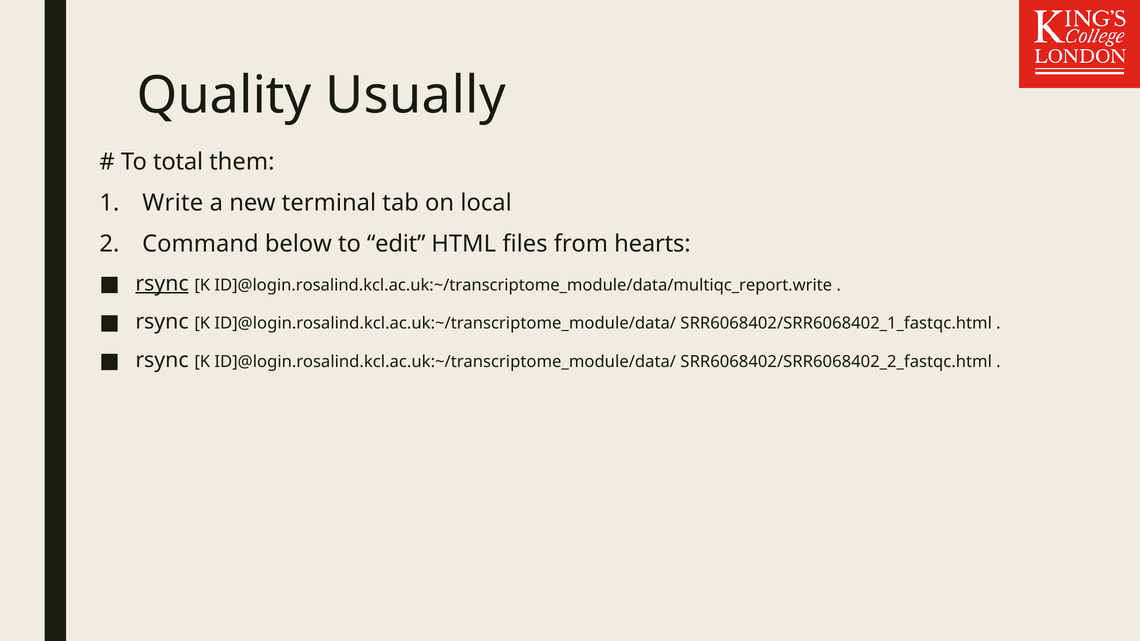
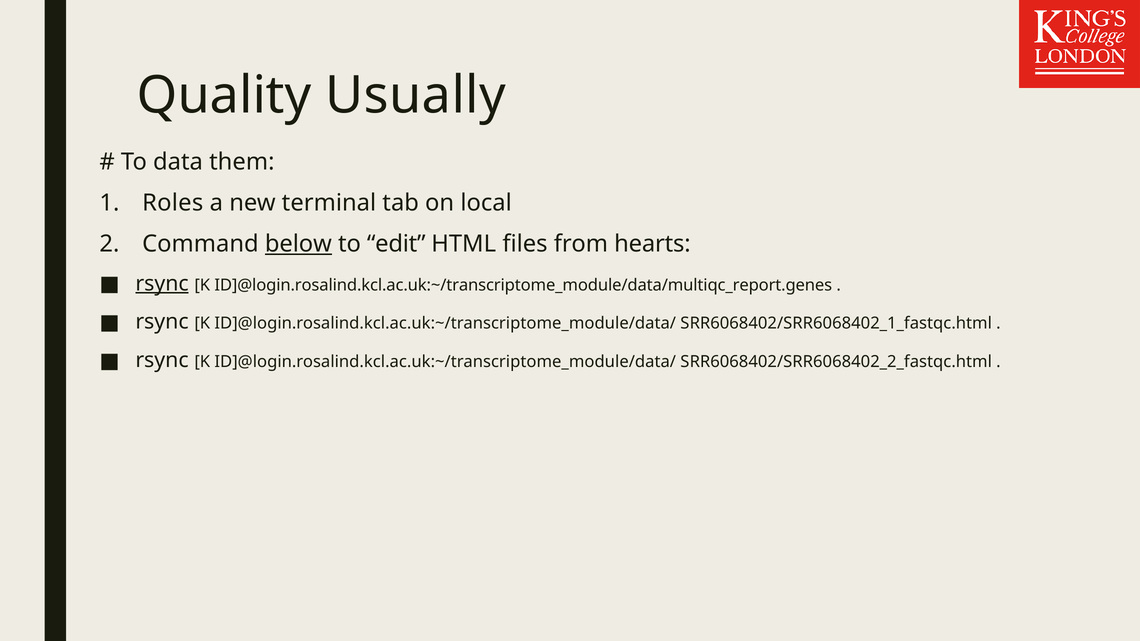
total: total -> data
Write: Write -> Roles
below underline: none -> present
ID]@login.rosalind.kcl.ac.uk:~/transcriptome_module/data/multiqc_report.write: ID]@login.rosalind.kcl.ac.uk:~/transcriptome_module/data/multiqc_report.write -> ID]@login.rosalind.kcl.ac.uk:~/transcriptome_module/data/multiqc_report.genes
